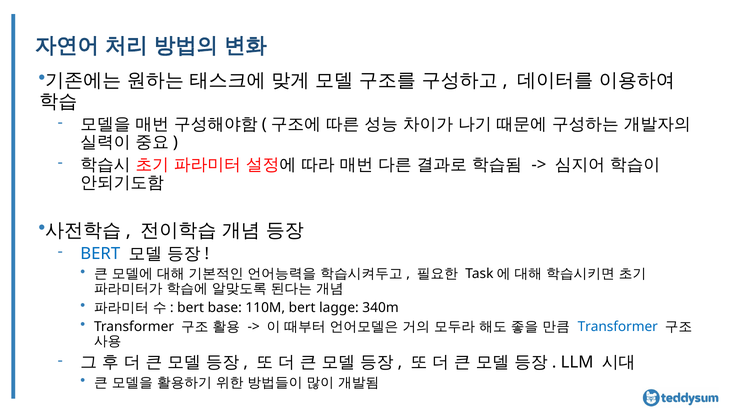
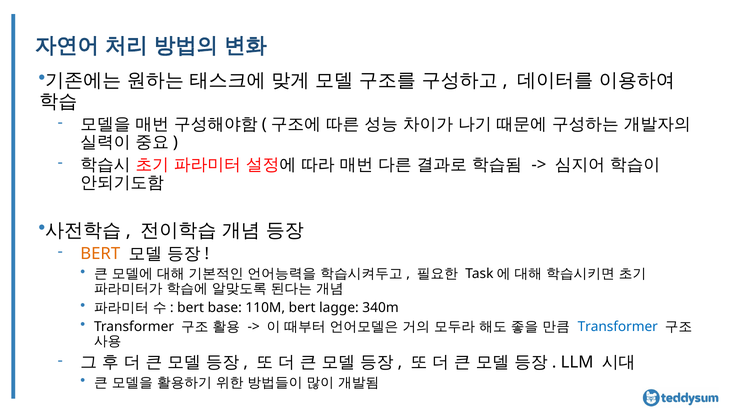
BERT at (100, 254) colour: blue -> orange
